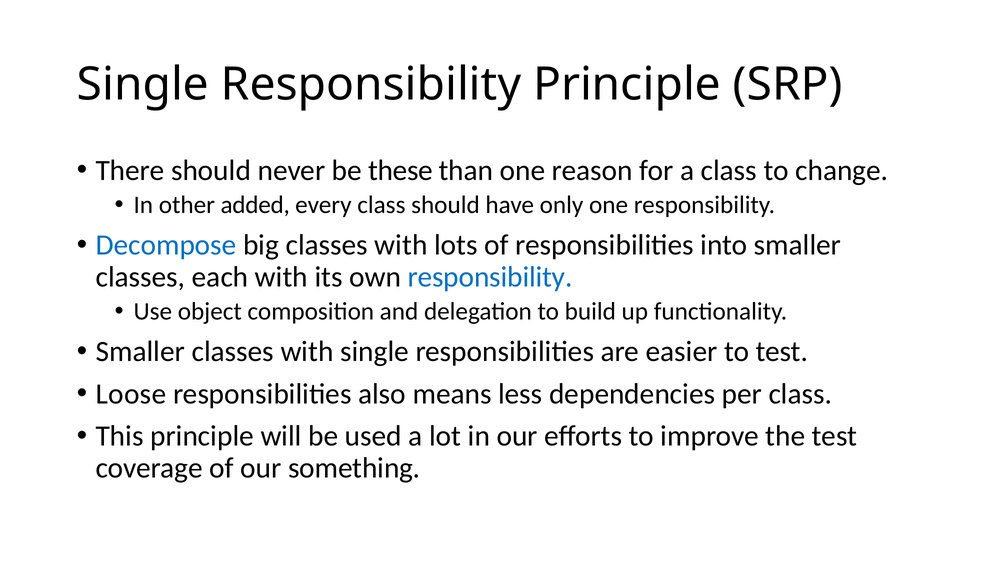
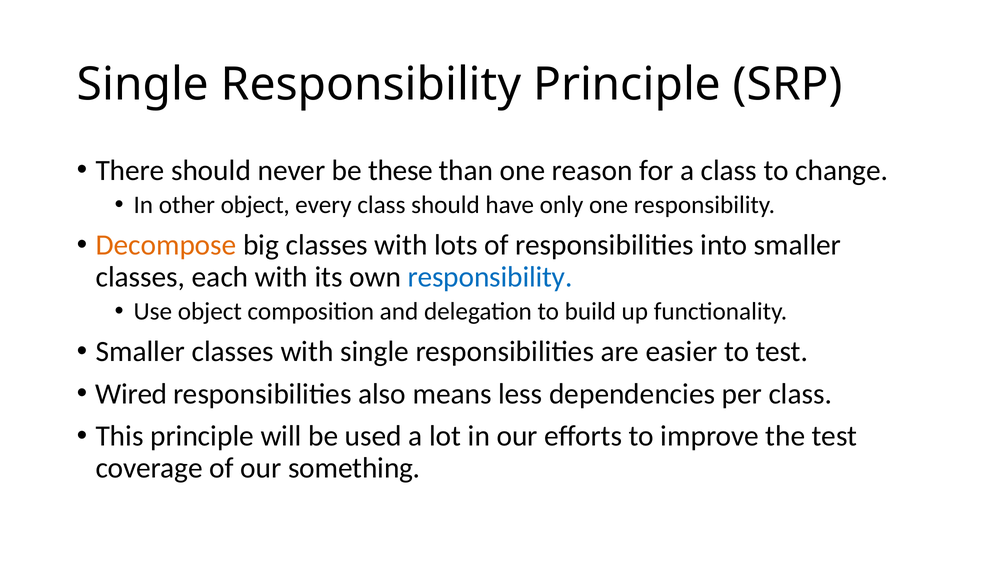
other added: added -> object
Decompose colour: blue -> orange
Loose: Loose -> Wired
